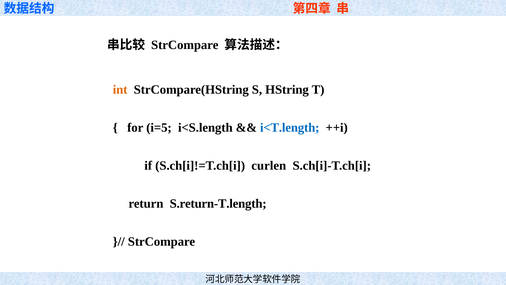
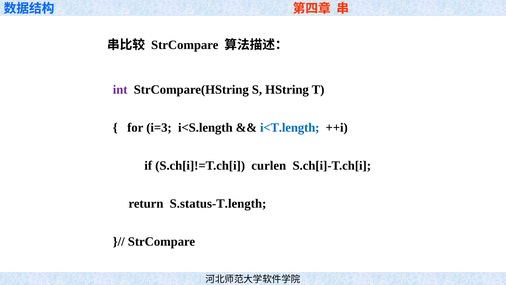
int colour: orange -> purple
i=5: i=5 -> i=3
S.return-T.length: S.return-T.length -> S.status-T.length
